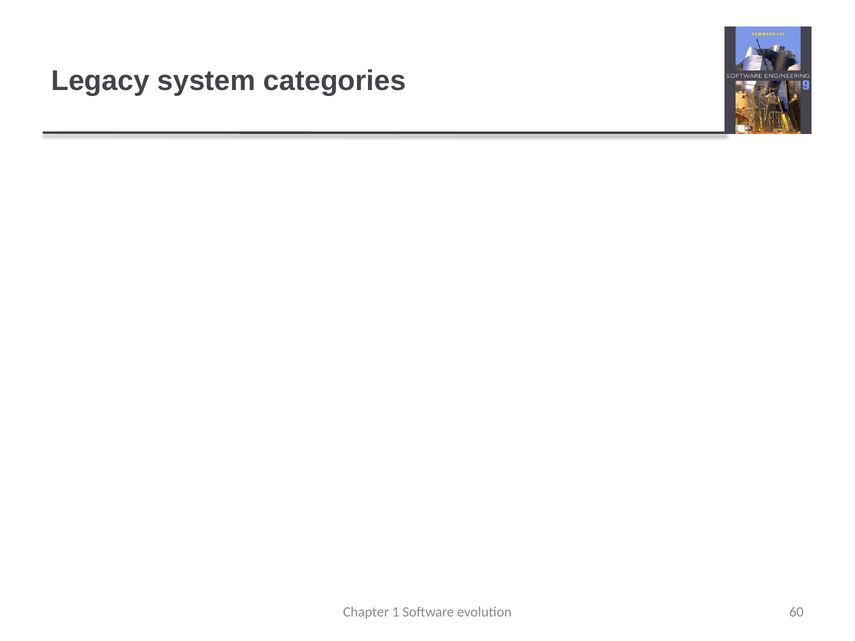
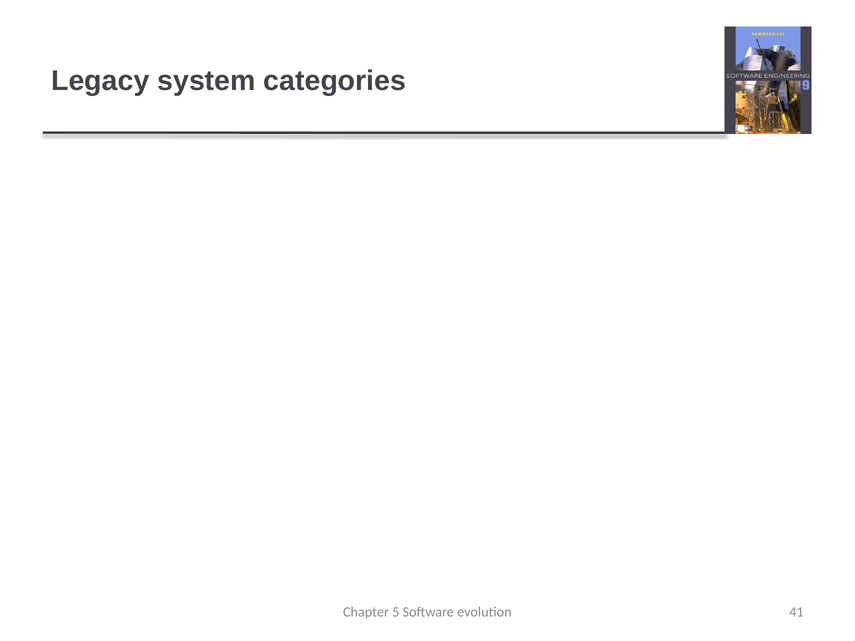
1: 1 -> 5
60: 60 -> 41
